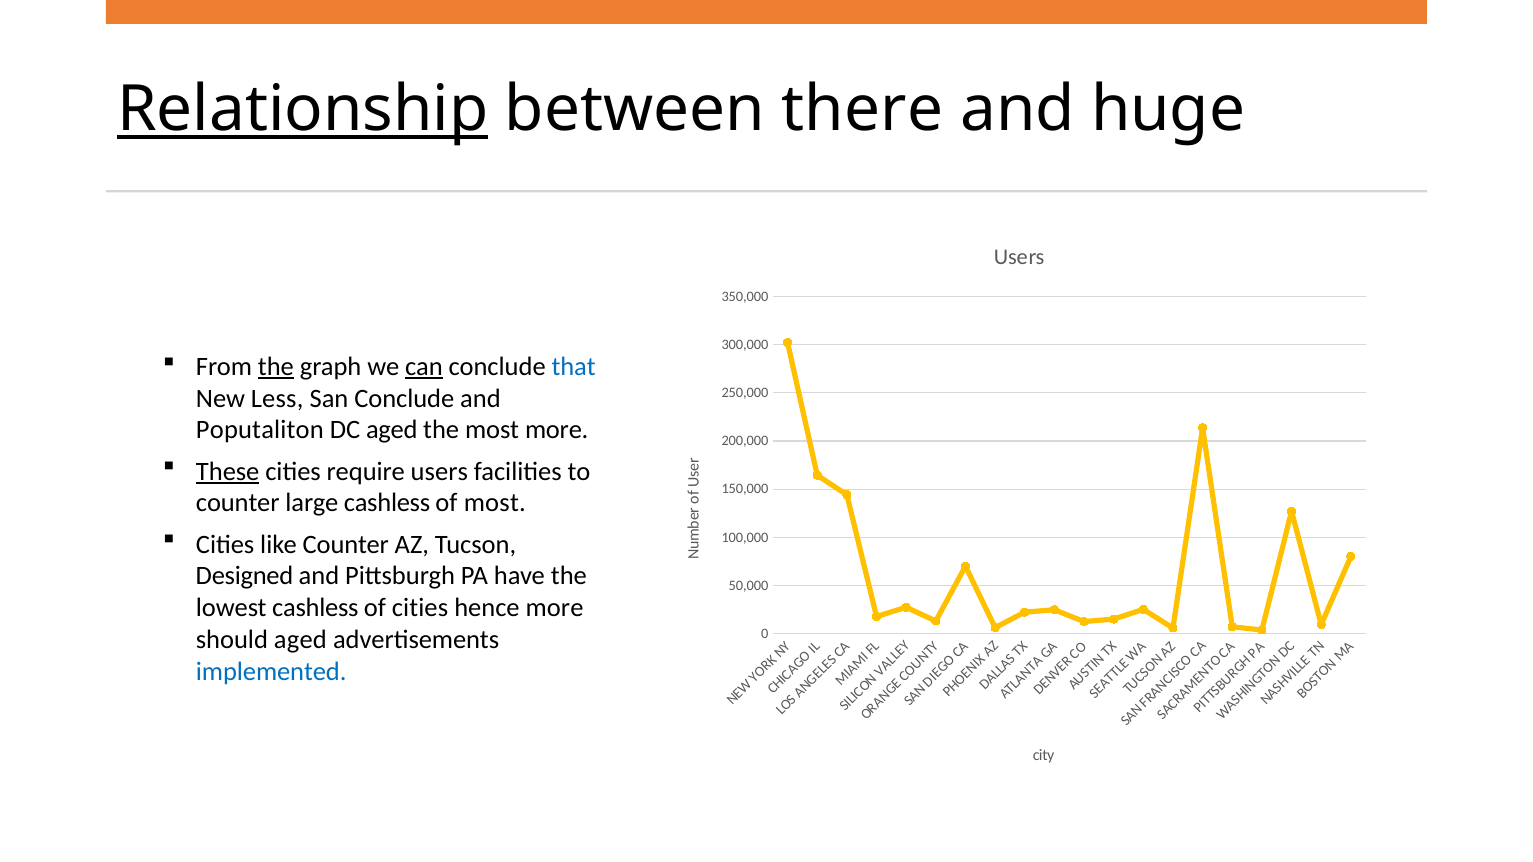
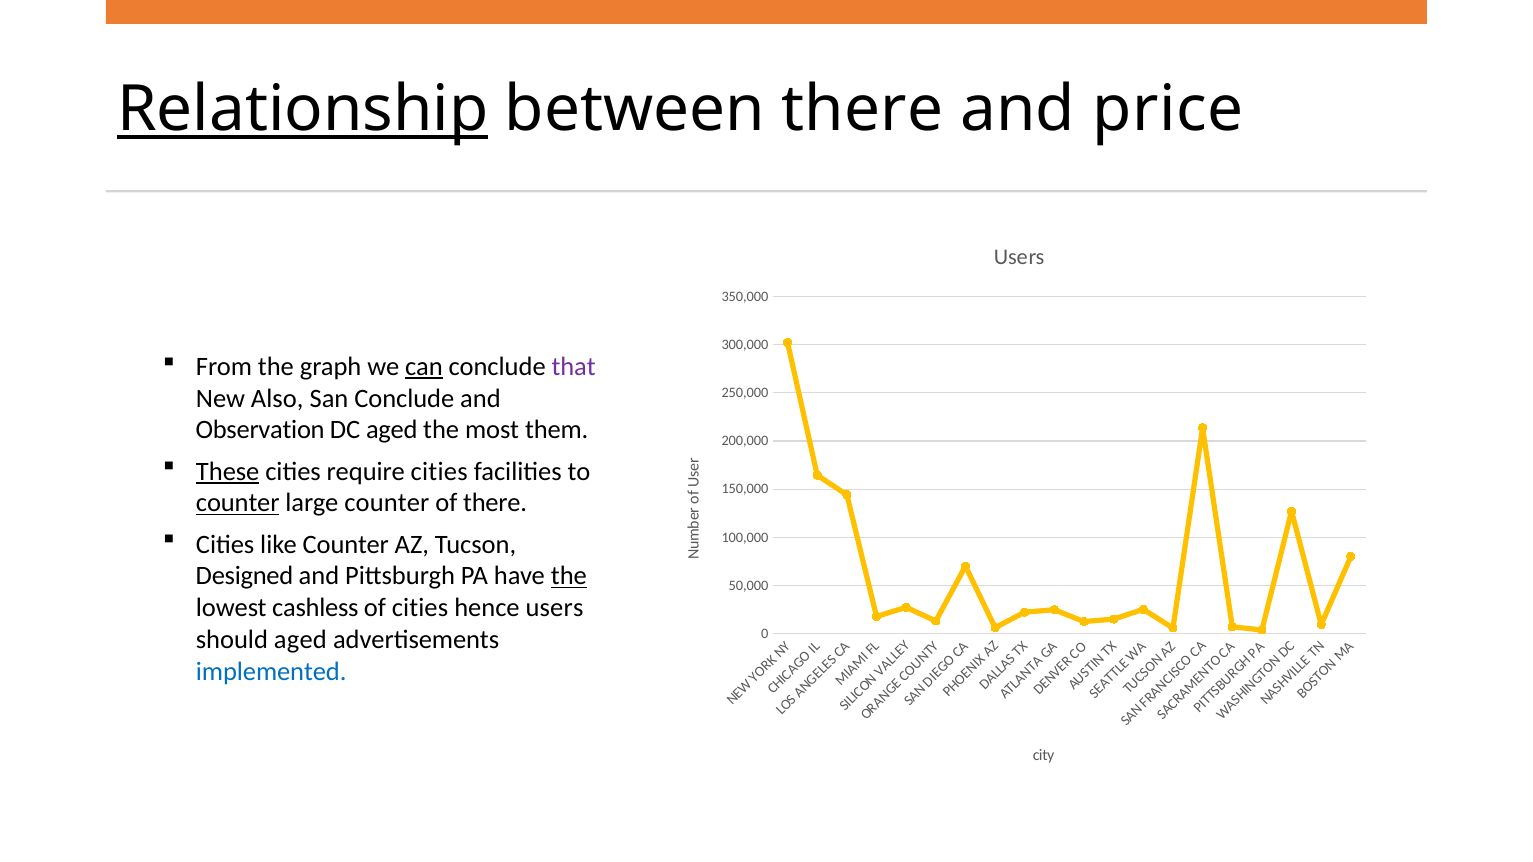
huge: huge -> price
the at (276, 367) underline: present -> none
that colour: blue -> purple
Less: Less -> Also
Poputaliton: Poputaliton -> Observation
most more: more -> them
require users: users -> cities
counter at (238, 503) underline: none -> present
large cashless: cashless -> counter
of most: most -> there
the at (569, 576) underline: none -> present
hence more: more -> users
